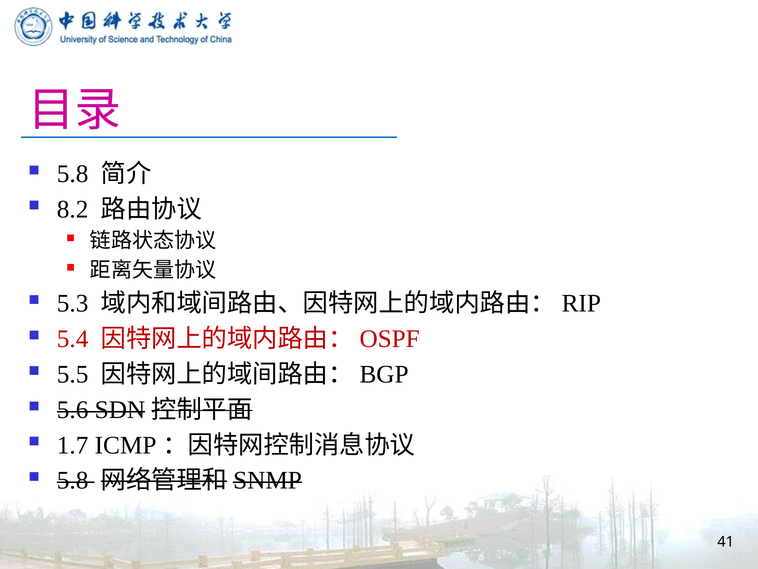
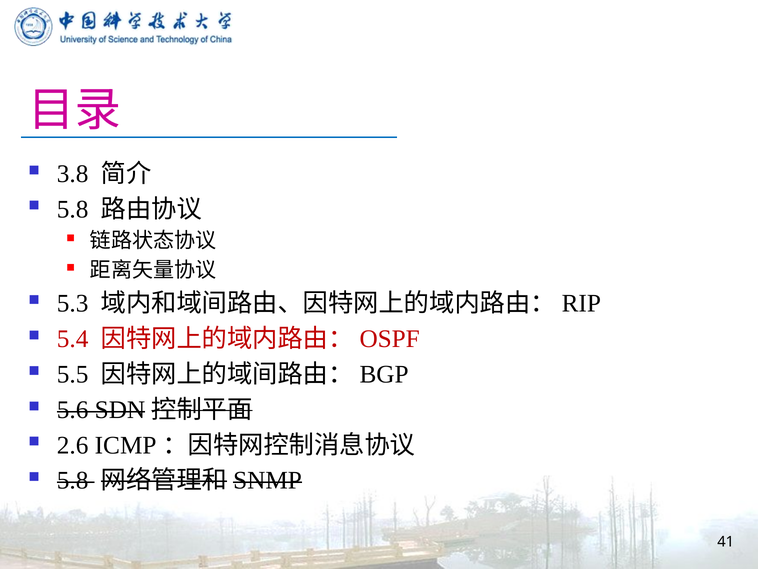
5.8 at (73, 174): 5.8 -> 3.8
8.2 at (73, 209): 8.2 -> 5.8
1.7: 1.7 -> 2.6
